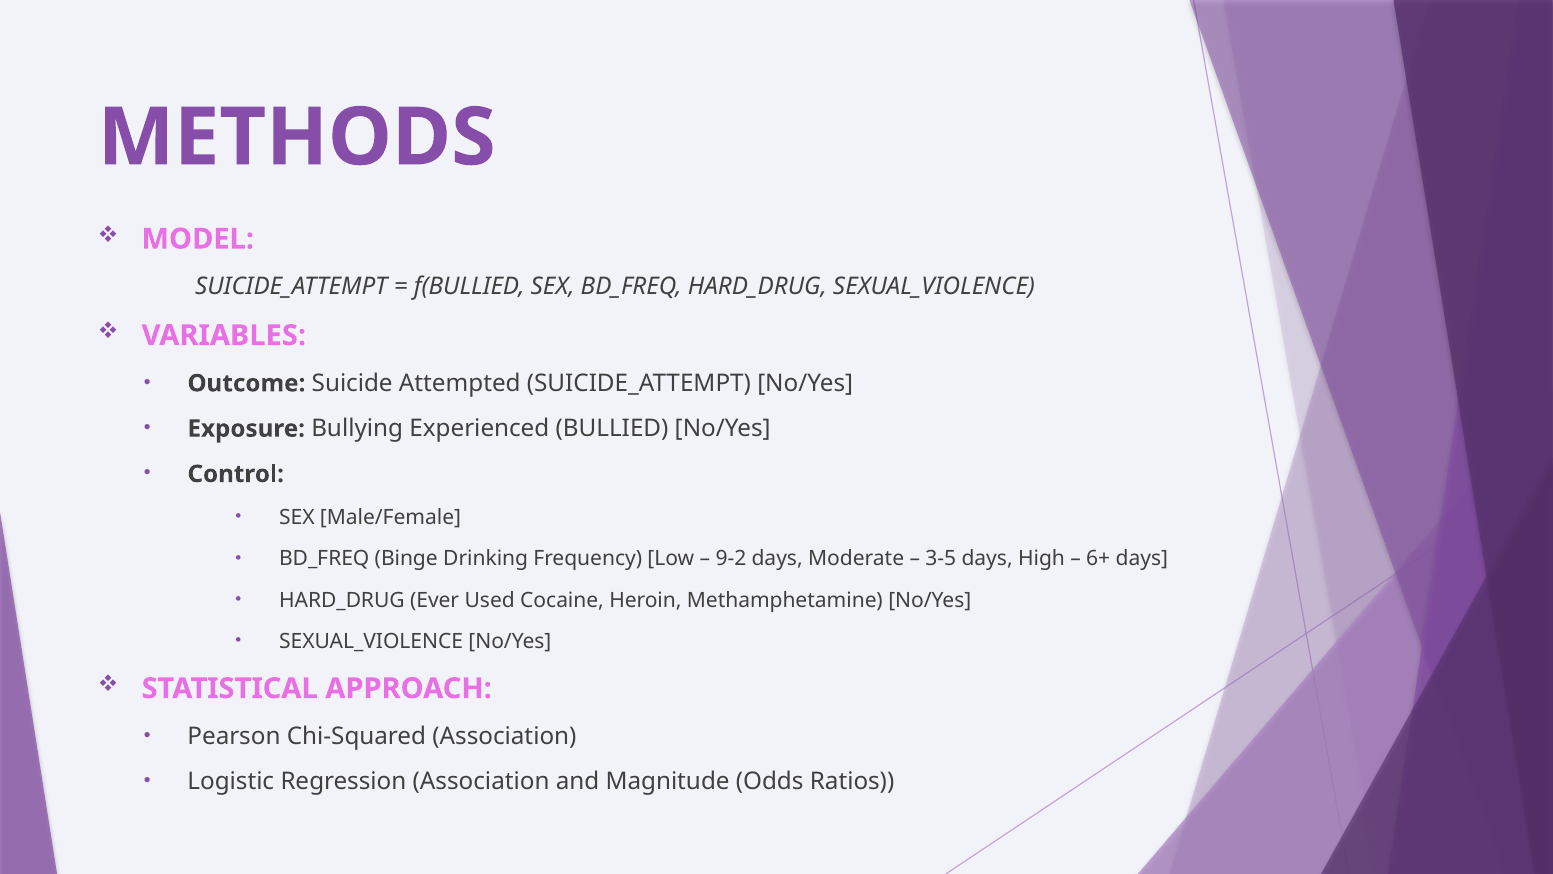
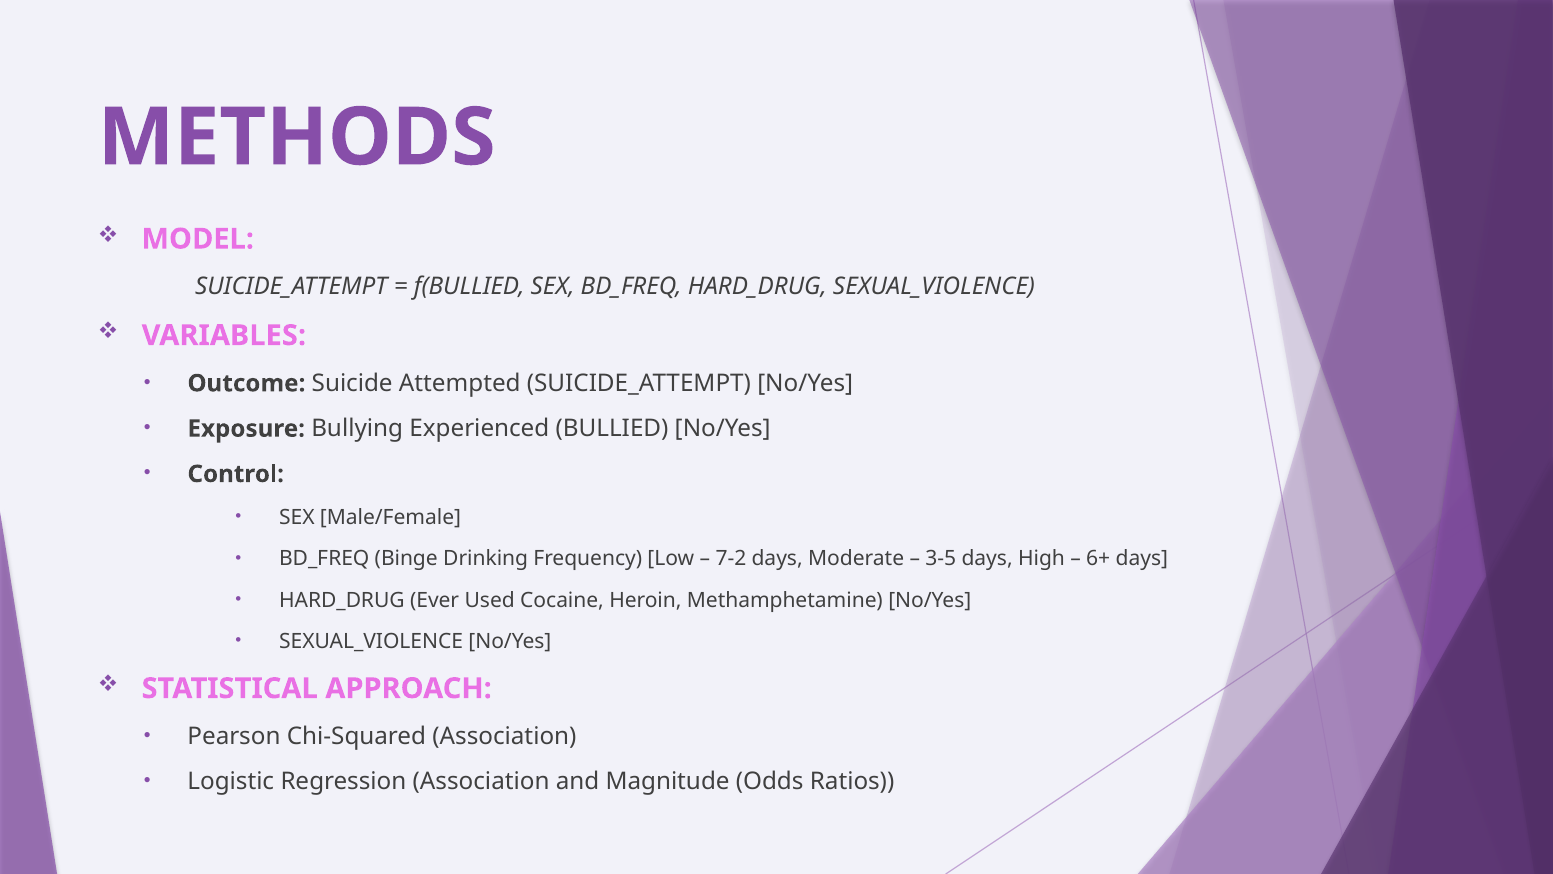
9-2: 9-2 -> 7-2
